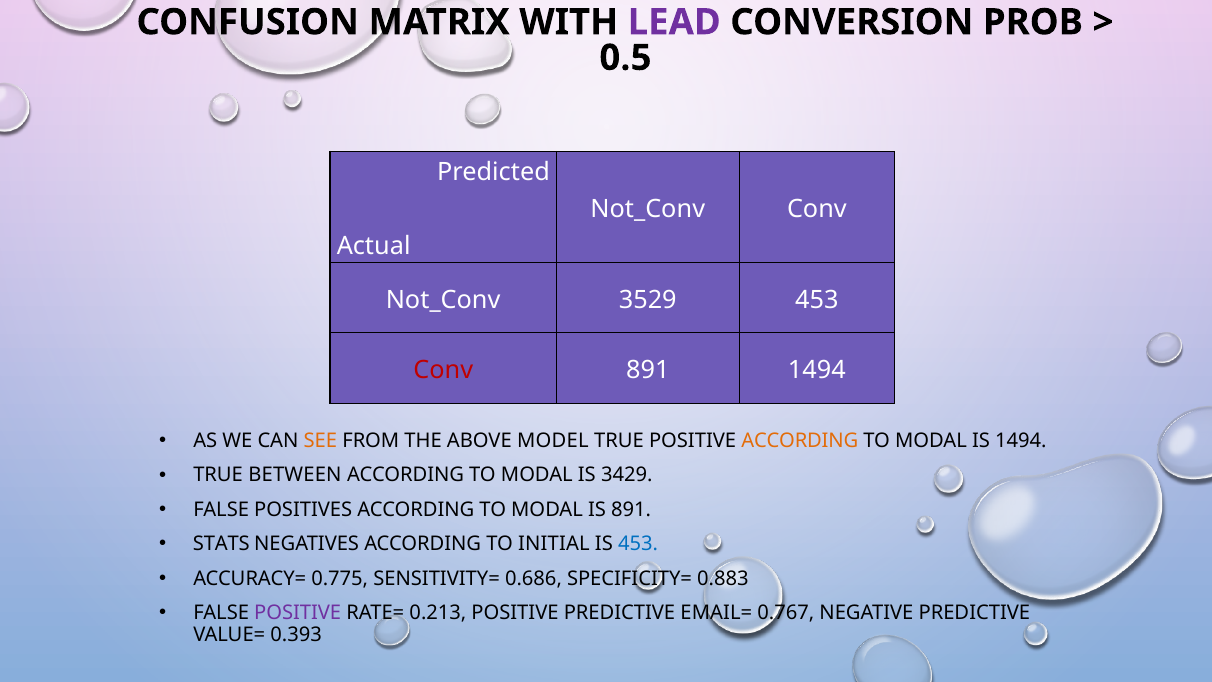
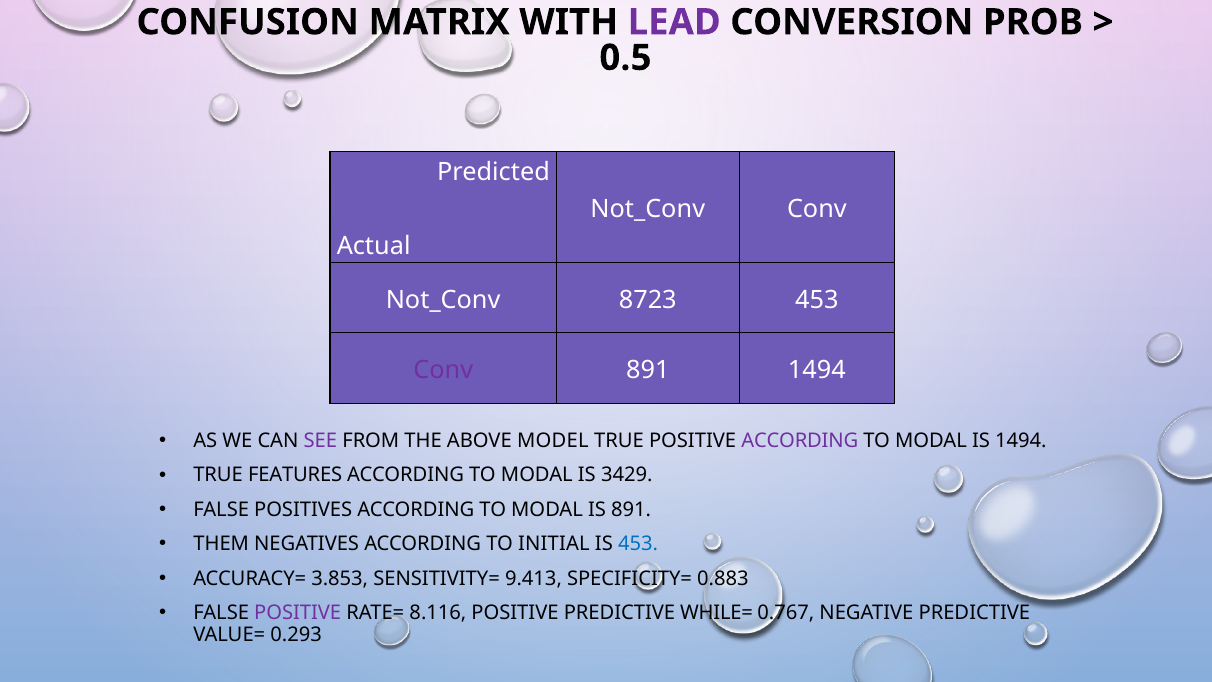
3529: 3529 -> 8723
Conv at (443, 370) colour: red -> purple
SEE colour: orange -> purple
ACCORDING at (800, 441) colour: orange -> purple
BETWEEN: BETWEEN -> FEATURES
STATS: STATS -> THEM
0.775: 0.775 -> 3.853
0.686: 0.686 -> 9.413
0.213: 0.213 -> 8.116
EMAIL=: EMAIL= -> WHILE=
0.393: 0.393 -> 0.293
